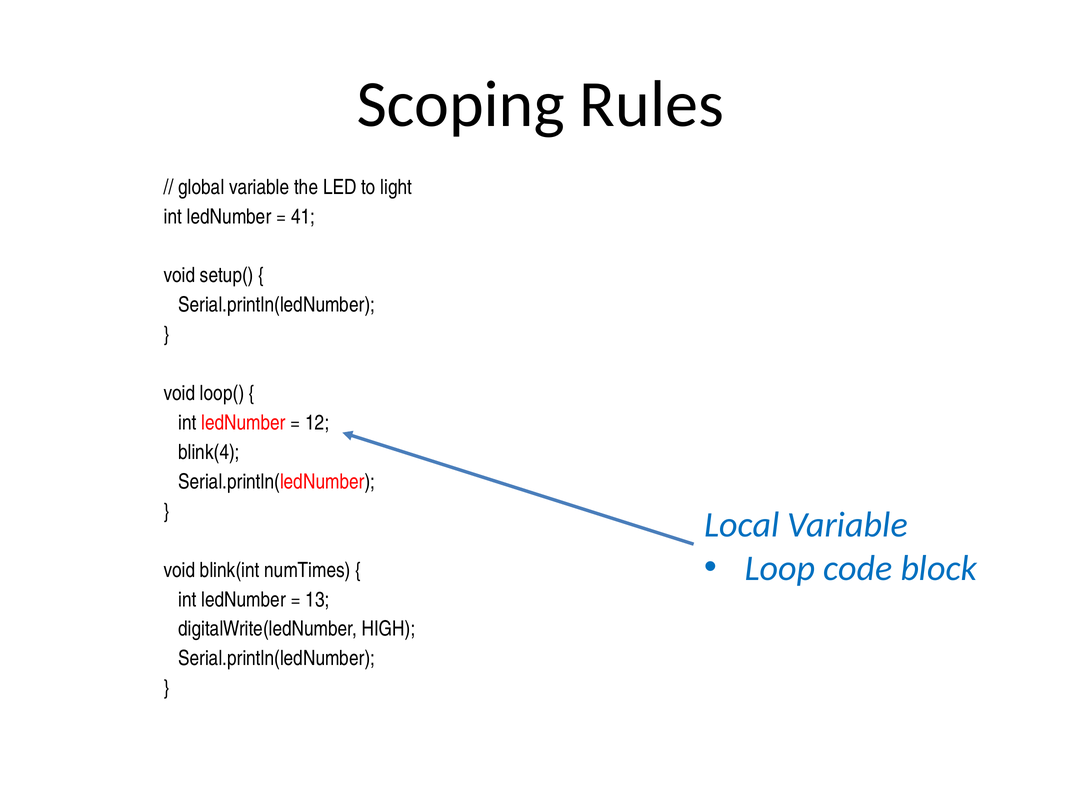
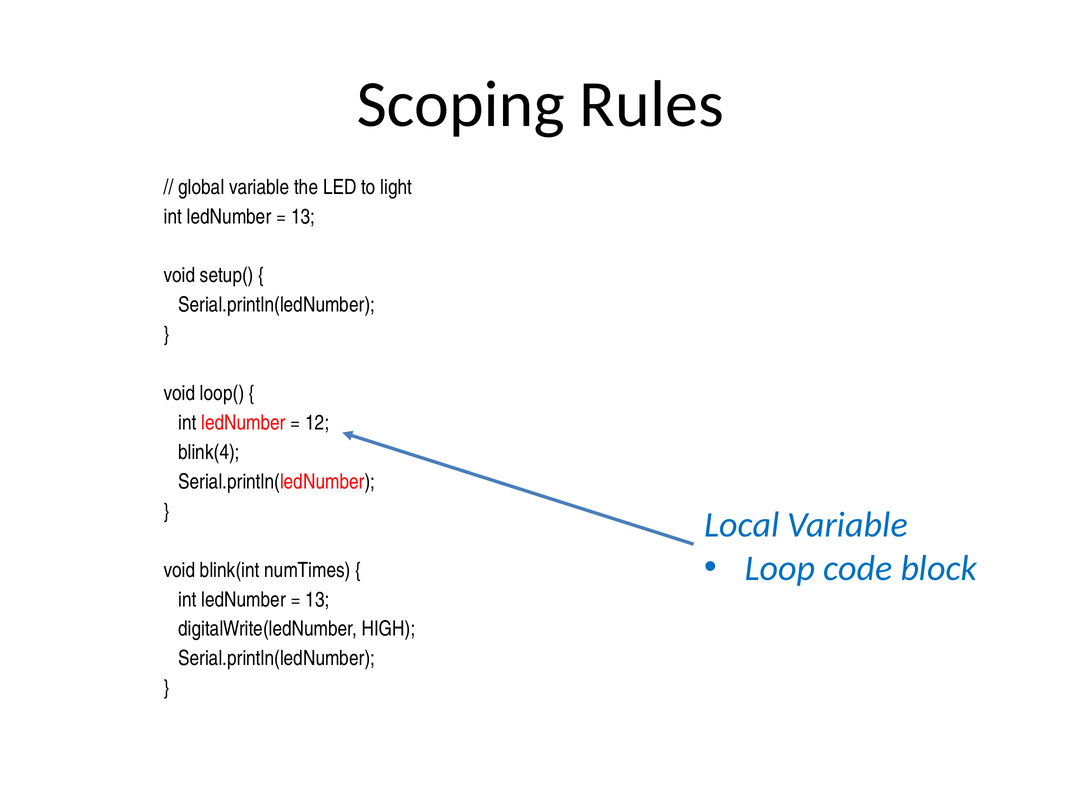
41 at (303, 217): 41 -> 13
